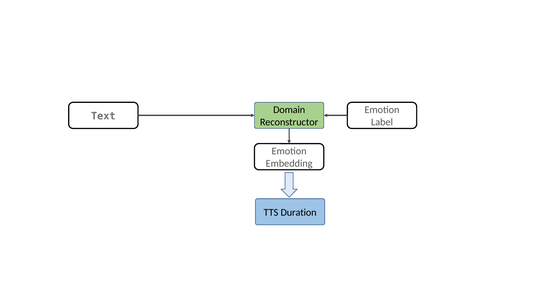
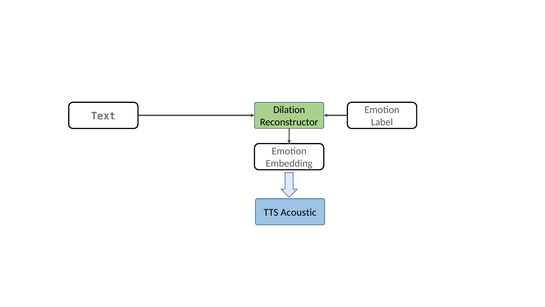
Domain: Domain -> Dilation
Duration: Duration -> Acoustic
